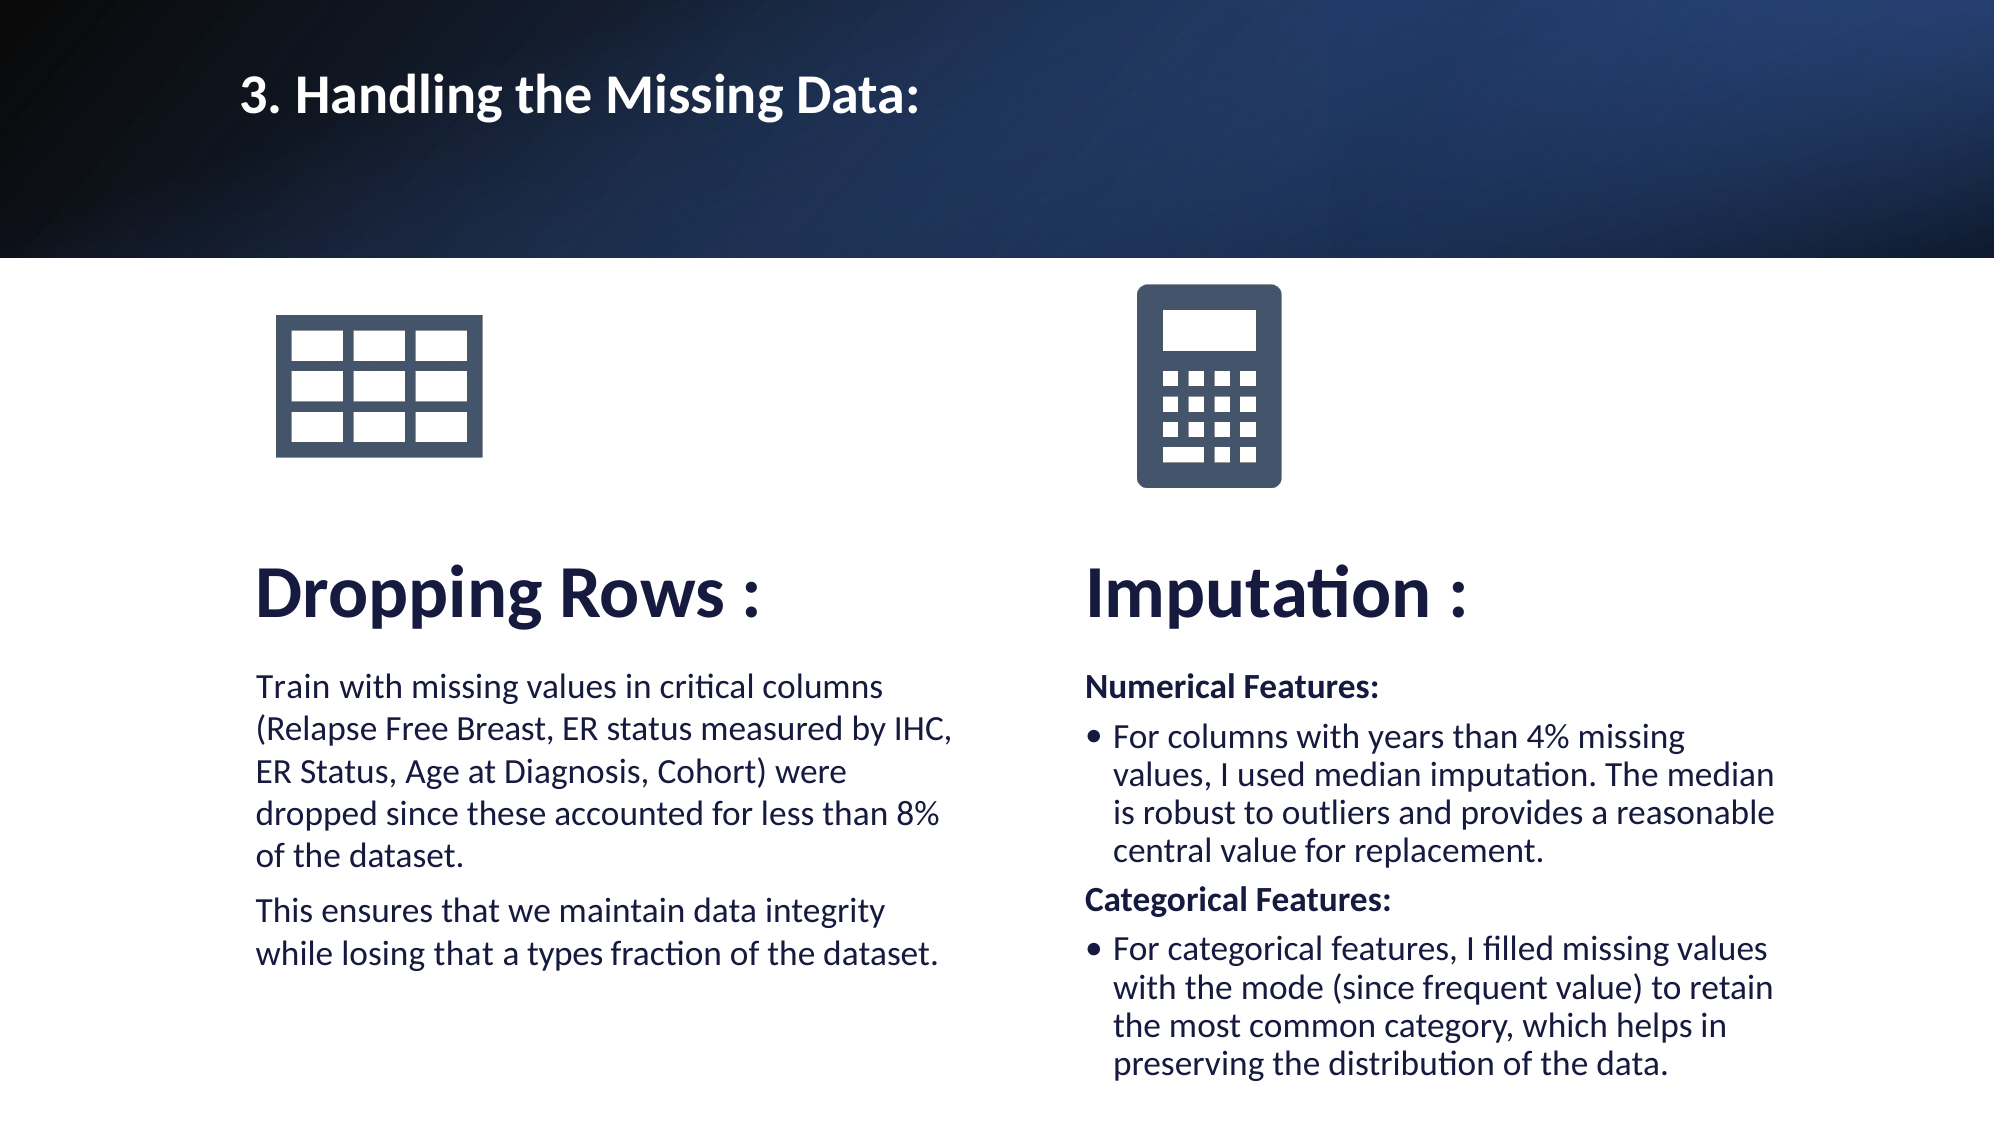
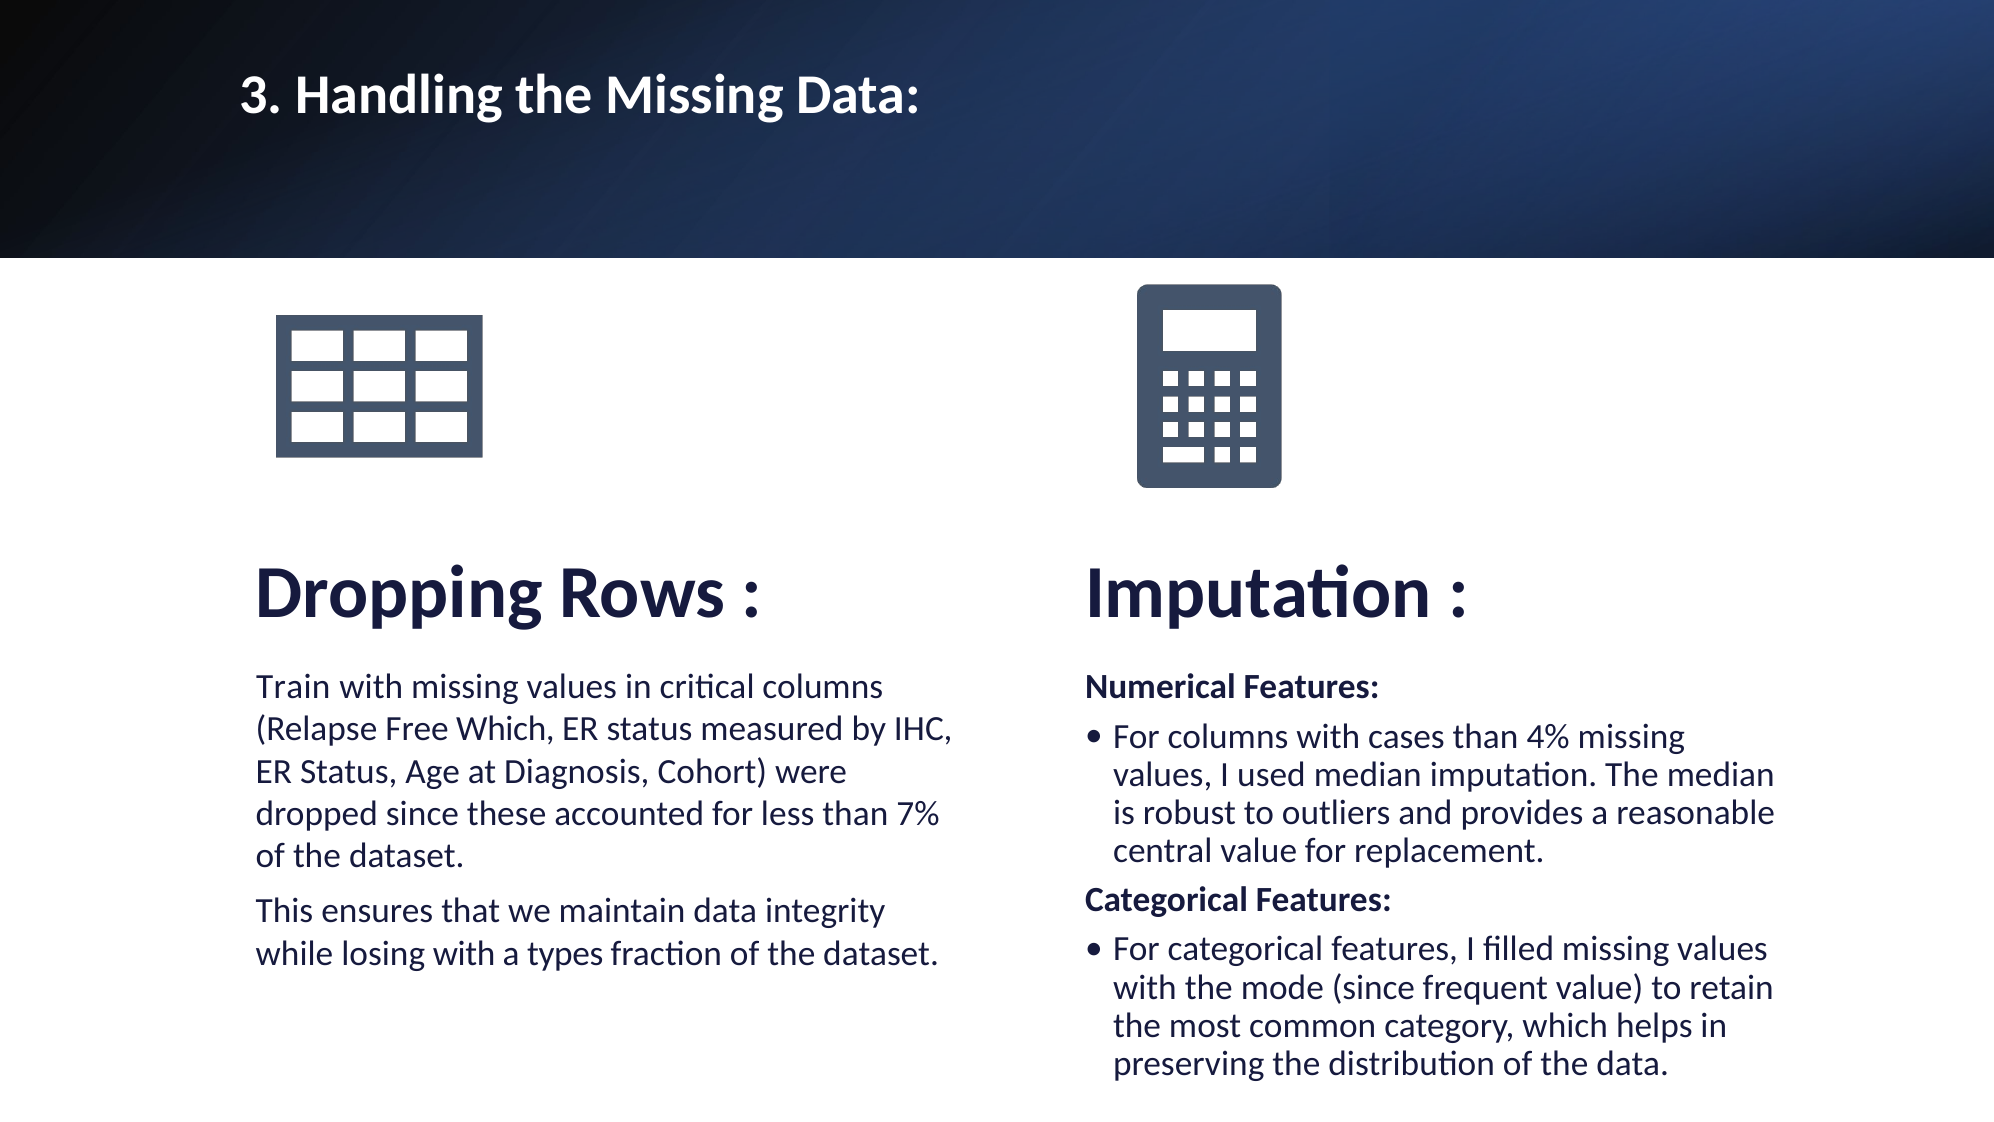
Free Breast: Breast -> Which
years: years -> cases
8%: 8% -> 7%
losing that: that -> with
